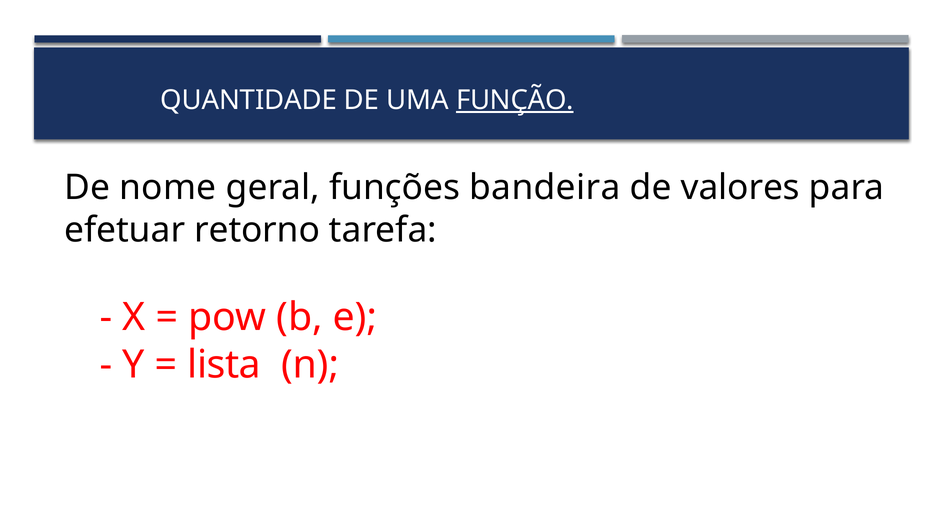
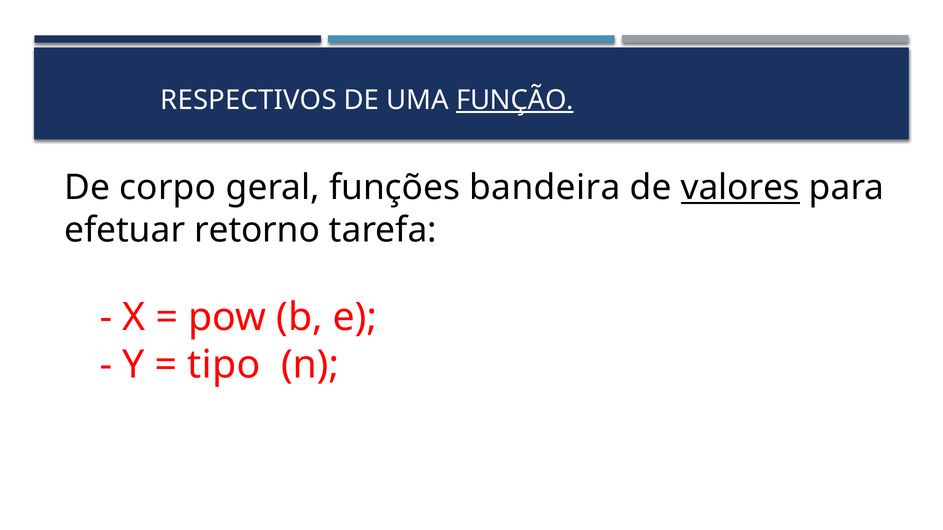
QUANTIDADE: QUANTIDADE -> RESPECTIVOS
nome: nome -> corpo
valores underline: none -> present
lista: lista -> tipo
